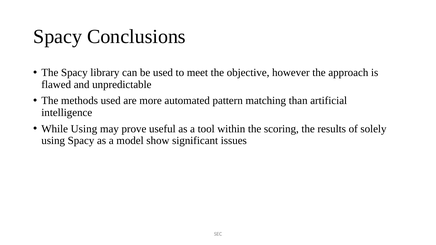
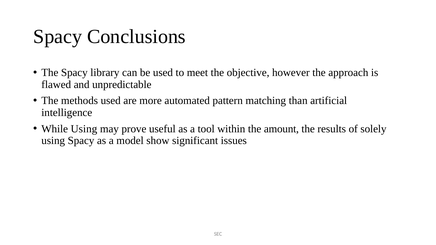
scoring: scoring -> amount
